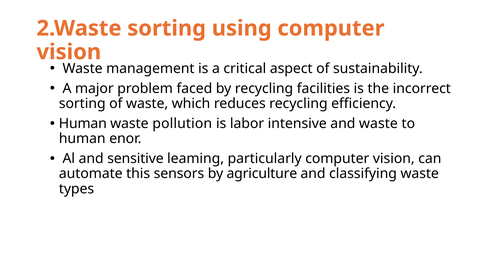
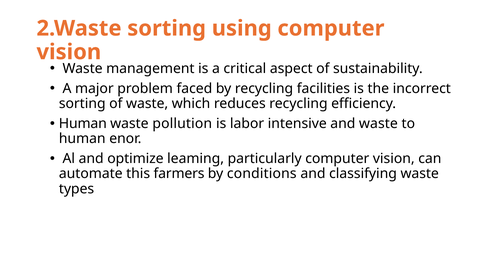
sensitive: sensitive -> optimize
sensors: sensors -> farmers
agriculture: agriculture -> conditions
